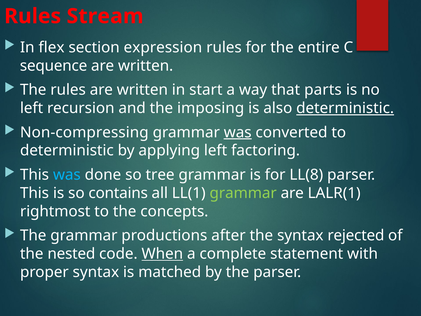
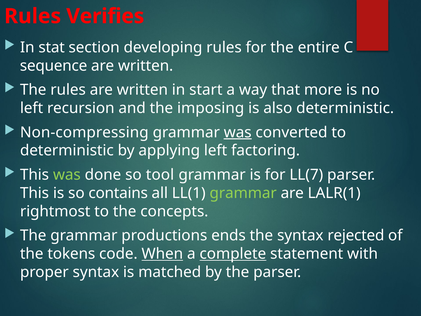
Stream: Stream -> Verifies
flex: flex -> stat
expression: expression -> developing
parts: parts -> more
deterministic at (345, 108) underline: present -> none
was at (67, 175) colour: light blue -> light green
tree: tree -> tool
LL(8: LL(8 -> LL(7
after: after -> ends
nested: nested -> tokens
complete underline: none -> present
